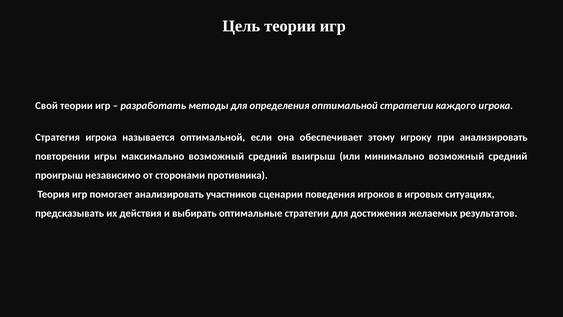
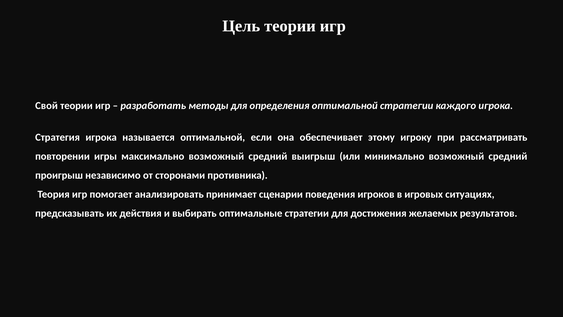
при анализировать: анализировать -> рассматривать
участников: участников -> принимает
